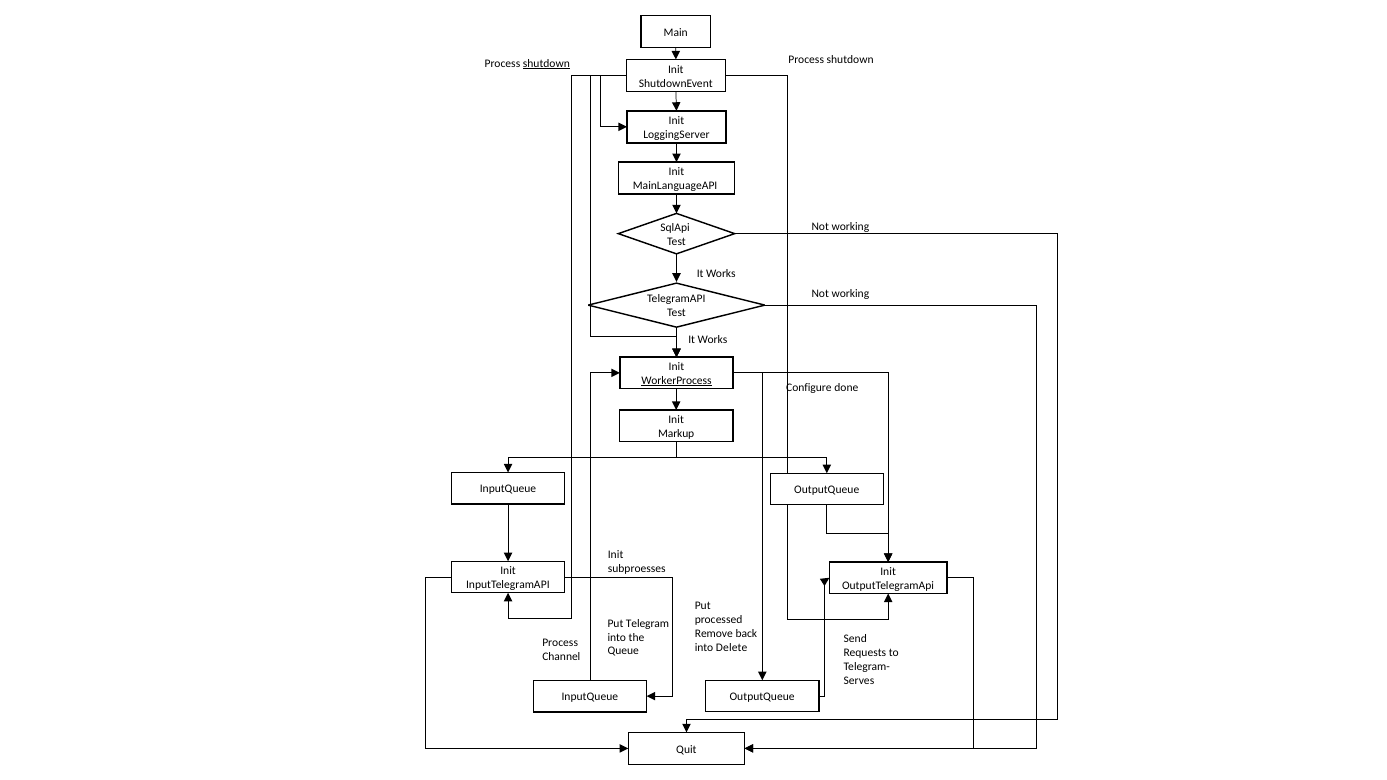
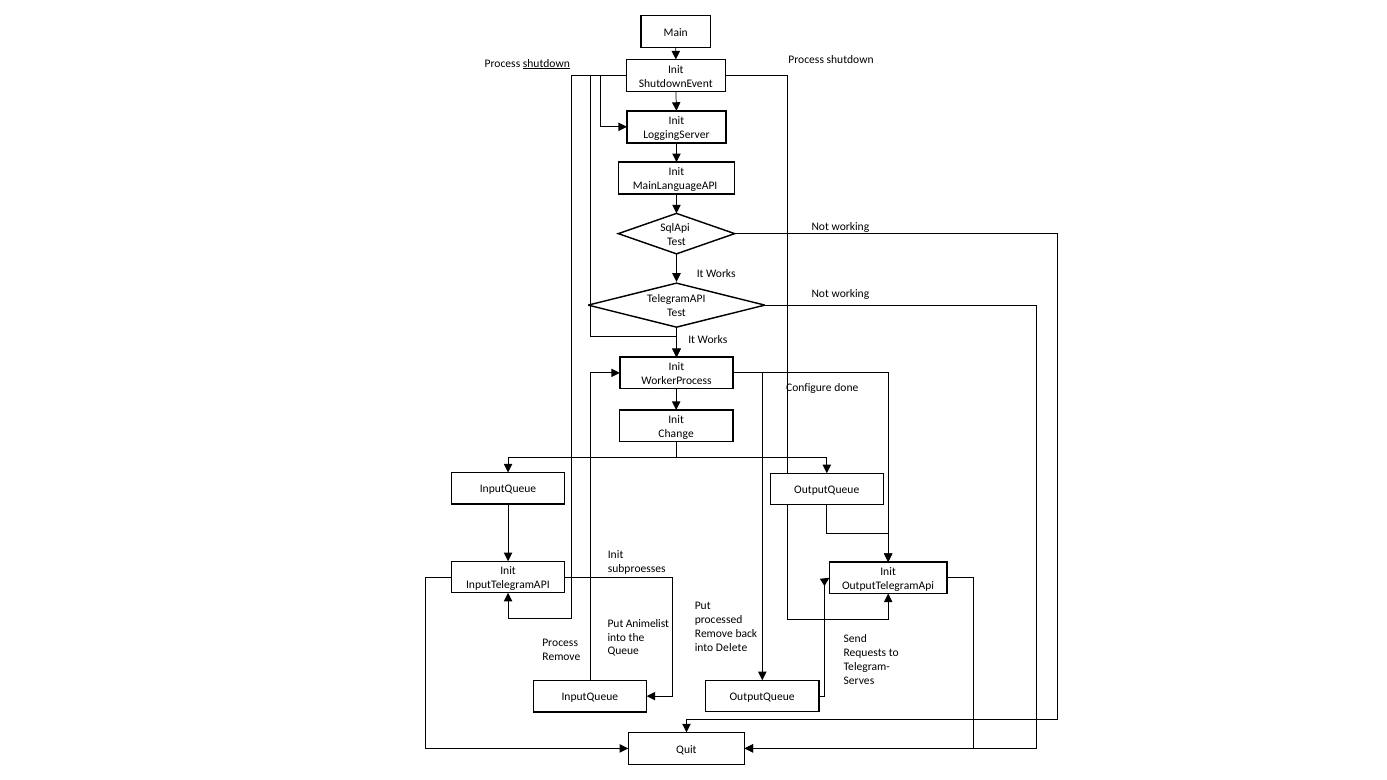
WorkerProcess underline: present -> none
Markup: Markup -> Change
Telegram: Telegram -> Animelist
Channel at (561, 657): Channel -> Remove
